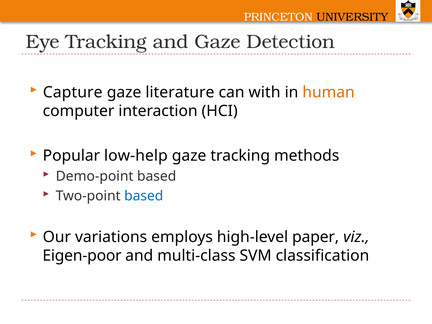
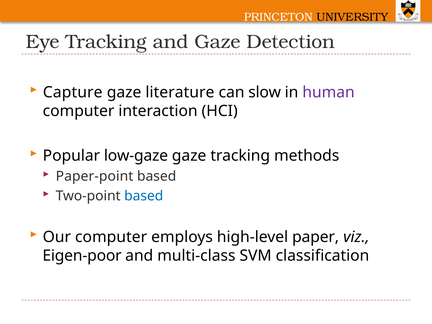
with: with -> slow
human colour: orange -> purple
low-help: low-help -> low-gaze
Demo-point: Demo-point -> Paper-point
Our variations: variations -> computer
